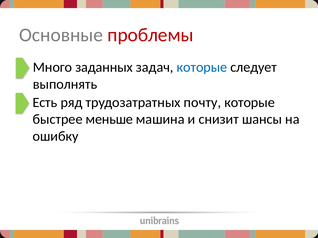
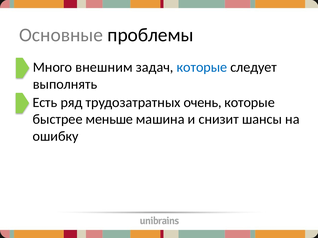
проблемы colour: red -> black
заданных: заданных -> внешним
почту: почту -> очень
